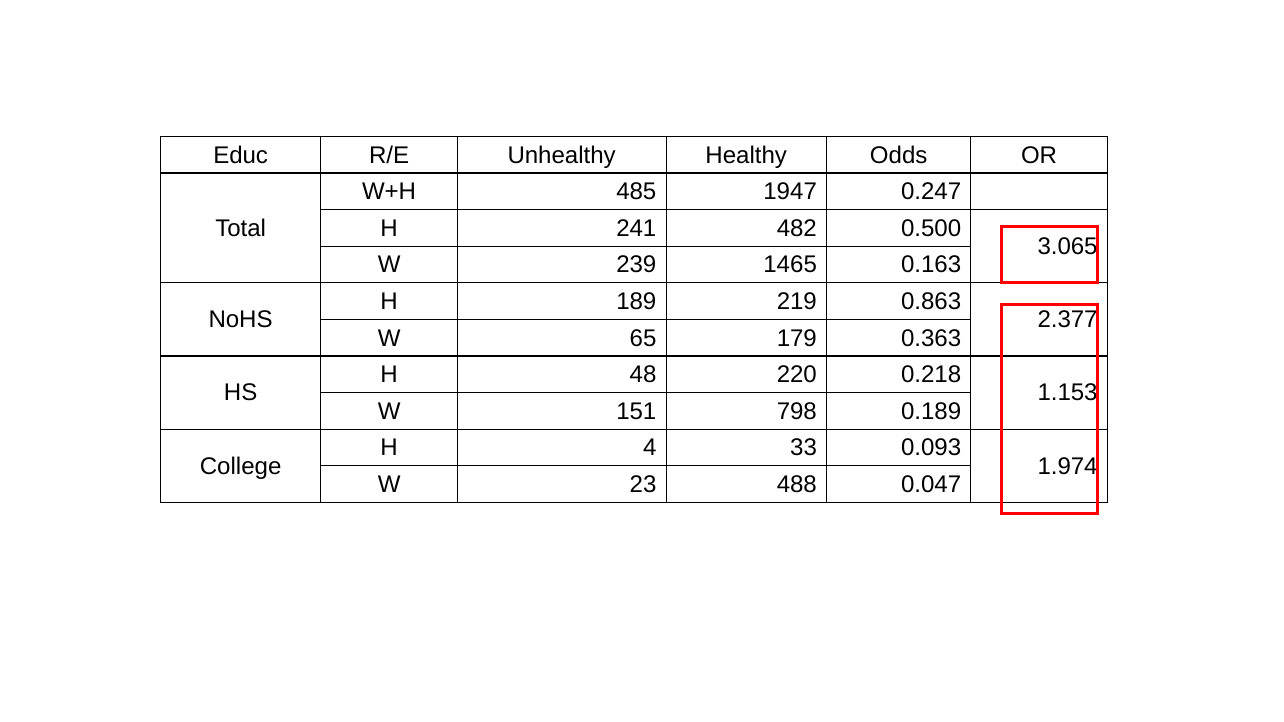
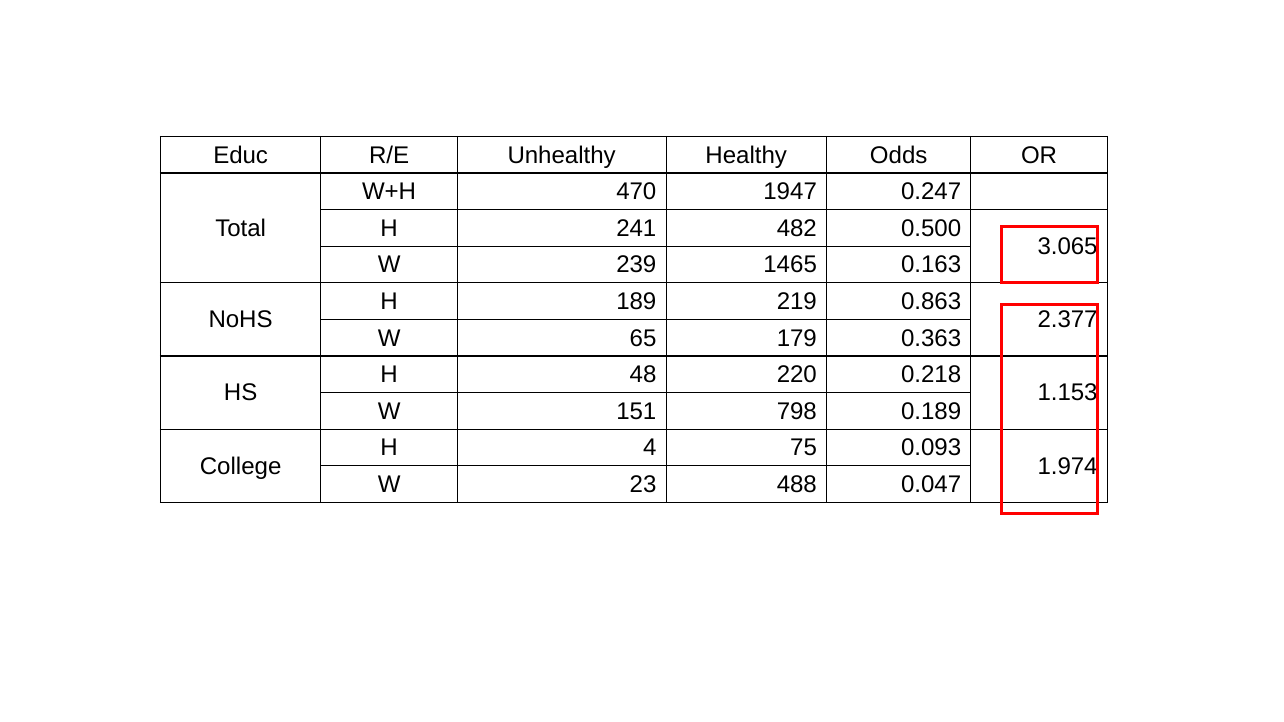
485: 485 -> 470
33: 33 -> 75
